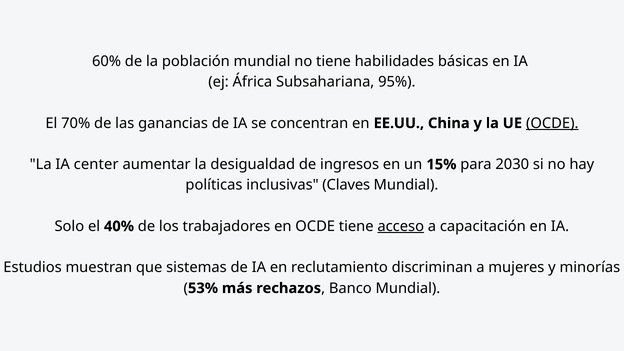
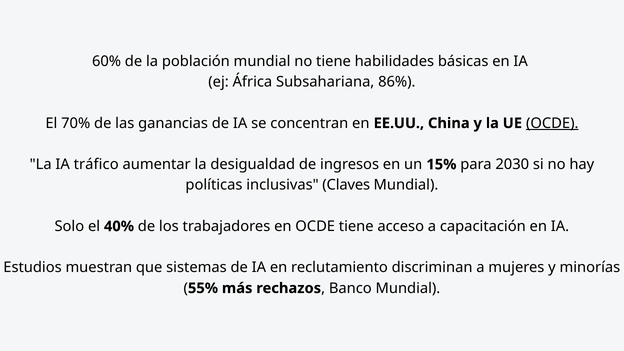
95%: 95% -> 86%
center: center -> tráfico
acceso underline: present -> none
53%: 53% -> 55%
